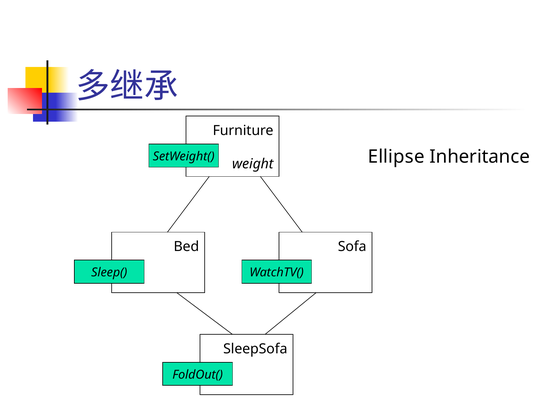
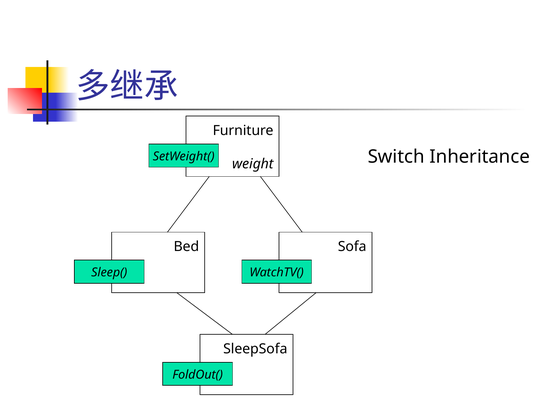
Ellipse: Ellipse -> Switch
